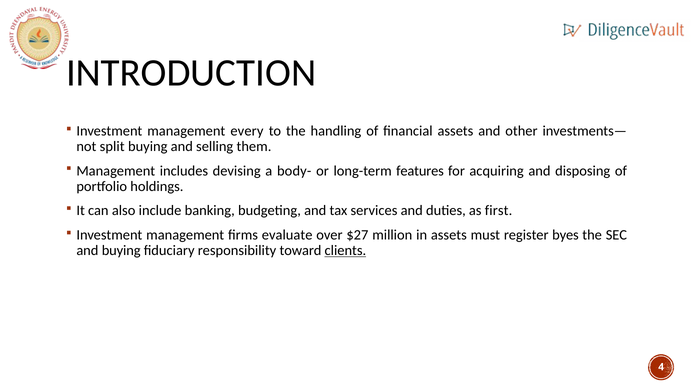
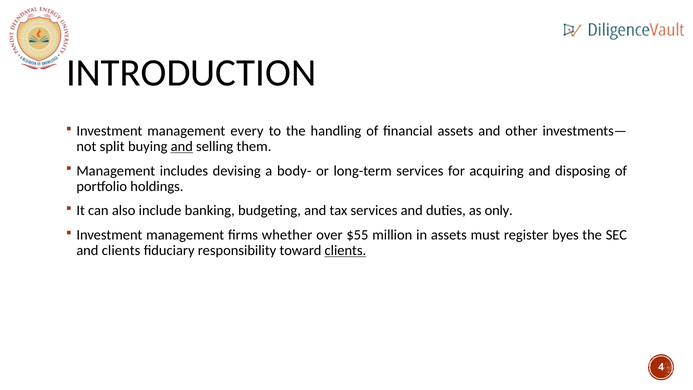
and at (182, 146) underline: none -> present
long-term features: features -> services
first: first -> only
evaluate: evaluate -> whether
$27: $27 -> $55
and buying: buying -> clients
